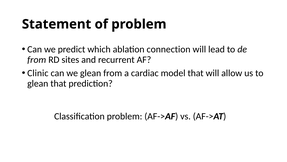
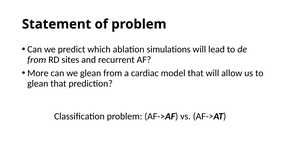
connection: connection -> simulations
Clinic: Clinic -> More
